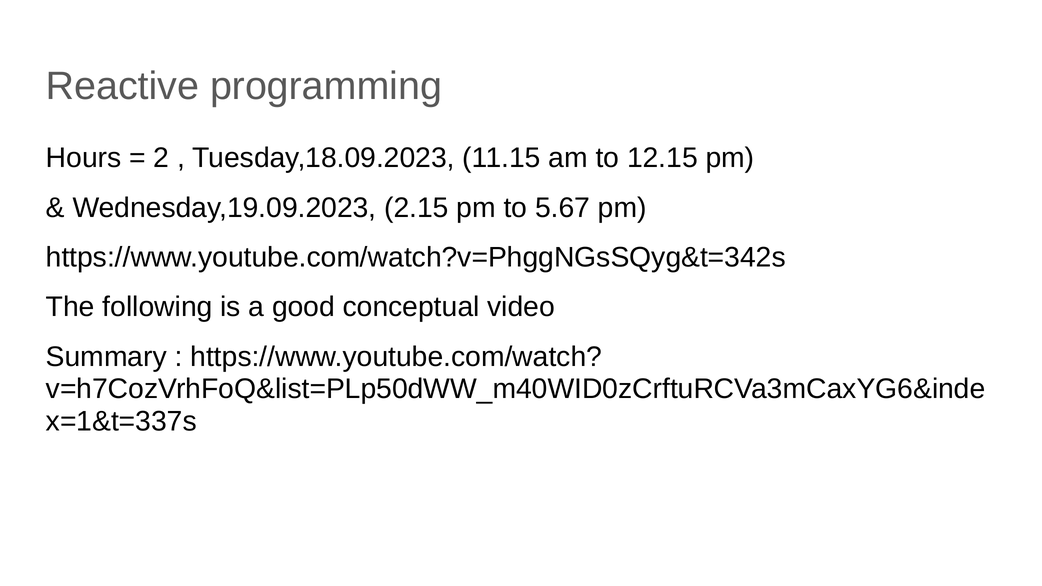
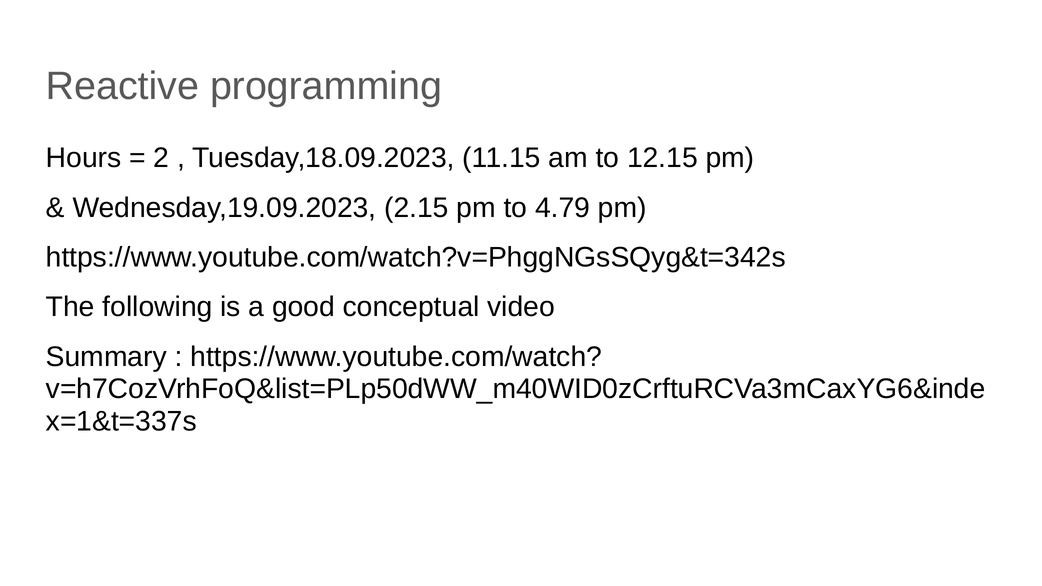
5.67: 5.67 -> 4.79
